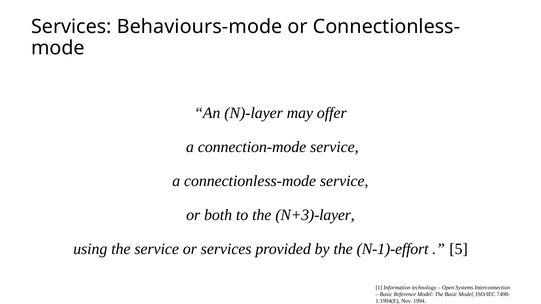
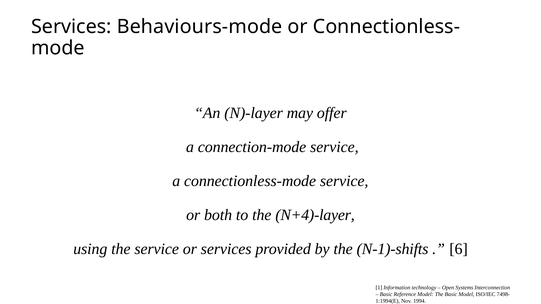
N+3)-layer: N+3)-layer -> N+4)-layer
N-1)-effort: N-1)-effort -> N-1)-shifts
5: 5 -> 6
